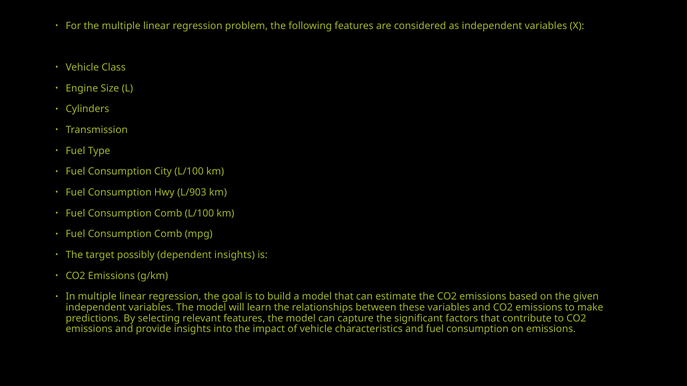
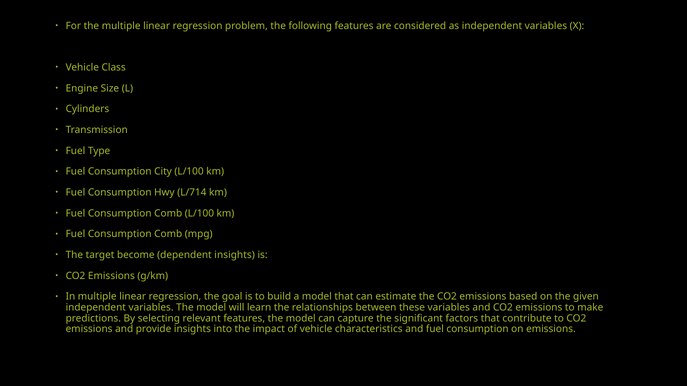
L/903: L/903 -> L/714
possibly: possibly -> become
